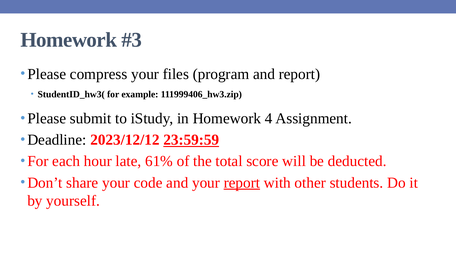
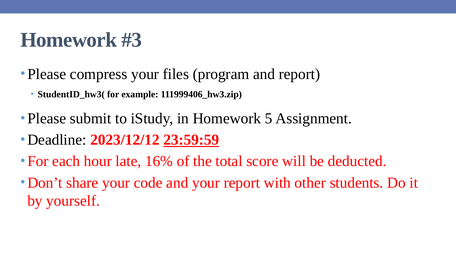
4: 4 -> 5
61%: 61% -> 16%
report at (242, 182) underline: present -> none
